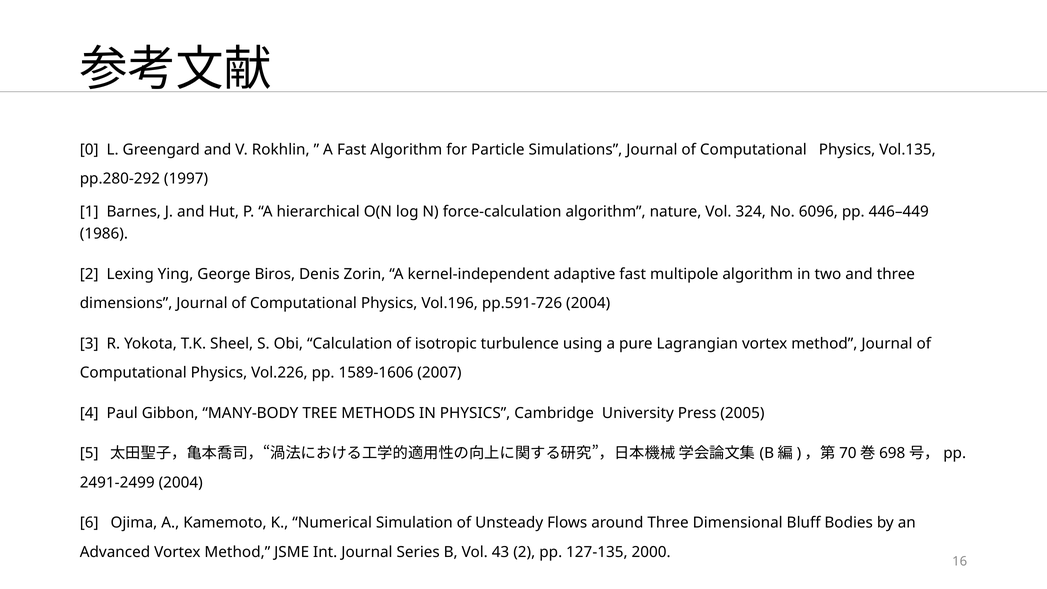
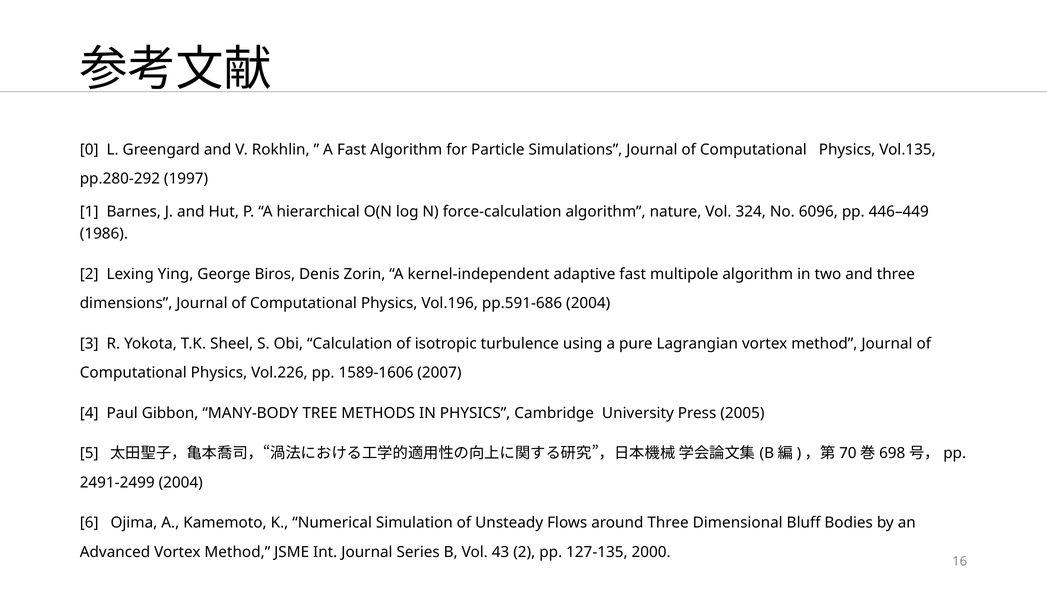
pp.591-726: pp.591-726 -> pp.591-686
